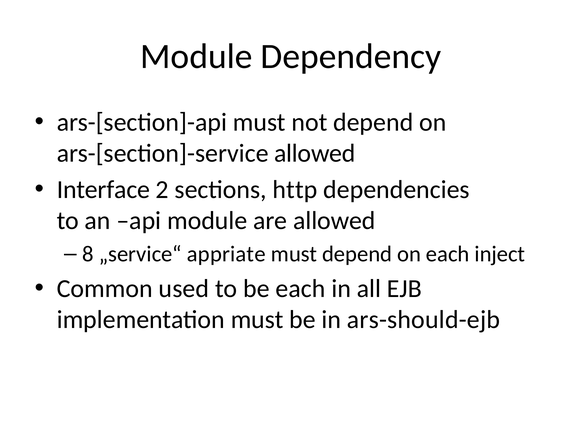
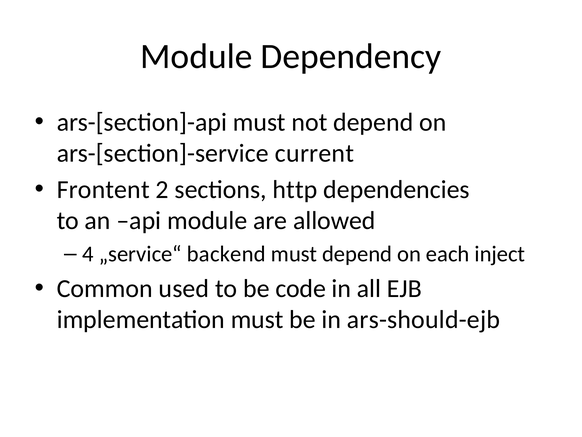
ars-[section]-service allowed: allowed -> current
Interface: Interface -> Frontent
8: 8 -> 4
appriate: appriate -> backend
be each: each -> code
